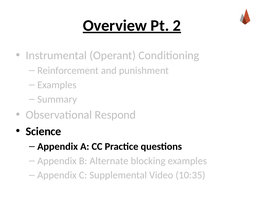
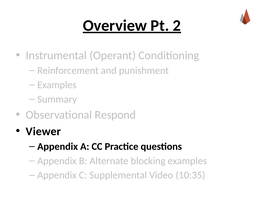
Science: Science -> Viewer
